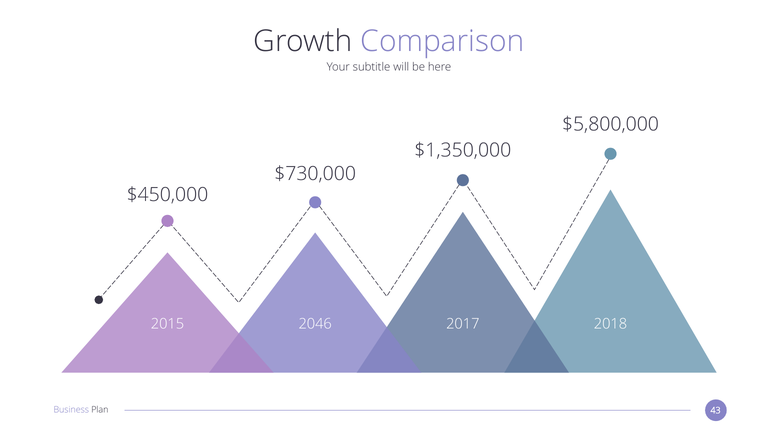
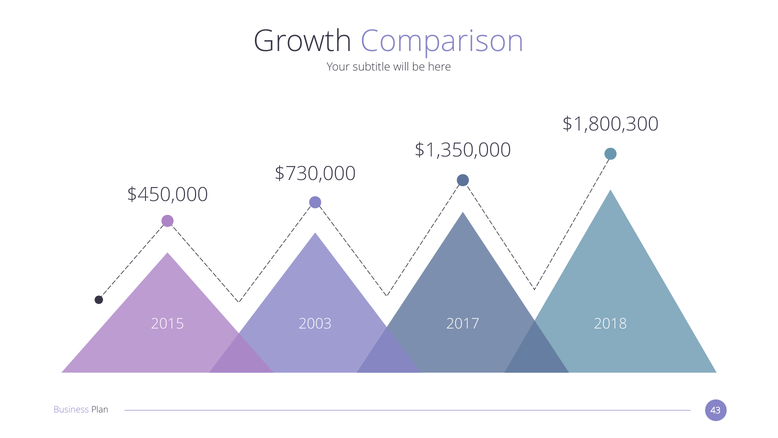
$5,800,000: $5,800,000 -> $1,800,300
2046: 2046 -> 2003
